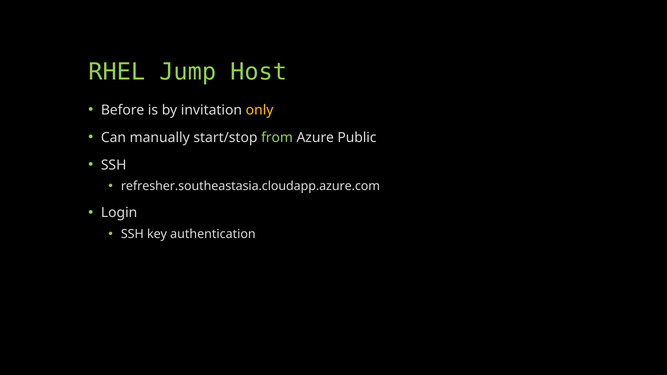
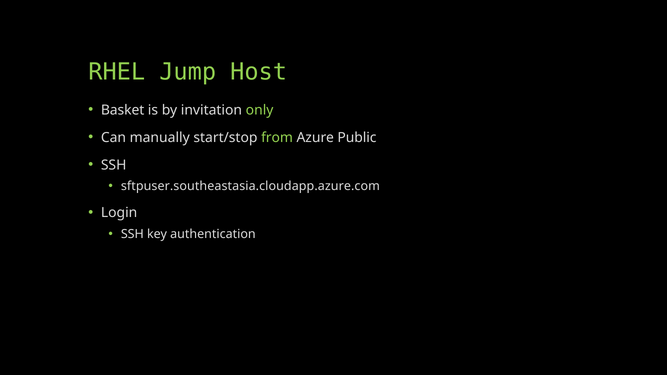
Before: Before -> Basket
only colour: yellow -> light green
refresher.southeastasia.cloudapp.azure.com: refresher.southeastasia.cloudapp.azure.com -> sftpuser.southeastasia.cloudapp.azure.com
